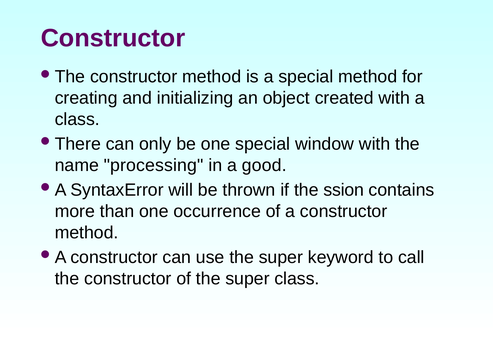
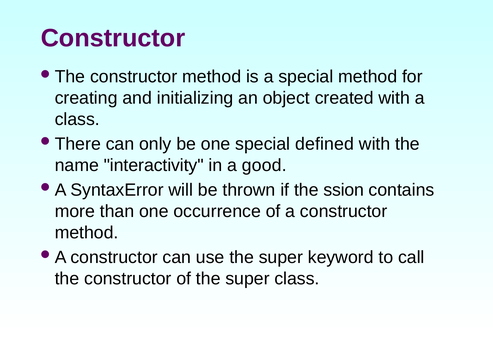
window: window -> defined
processing: processing -> interactivity
